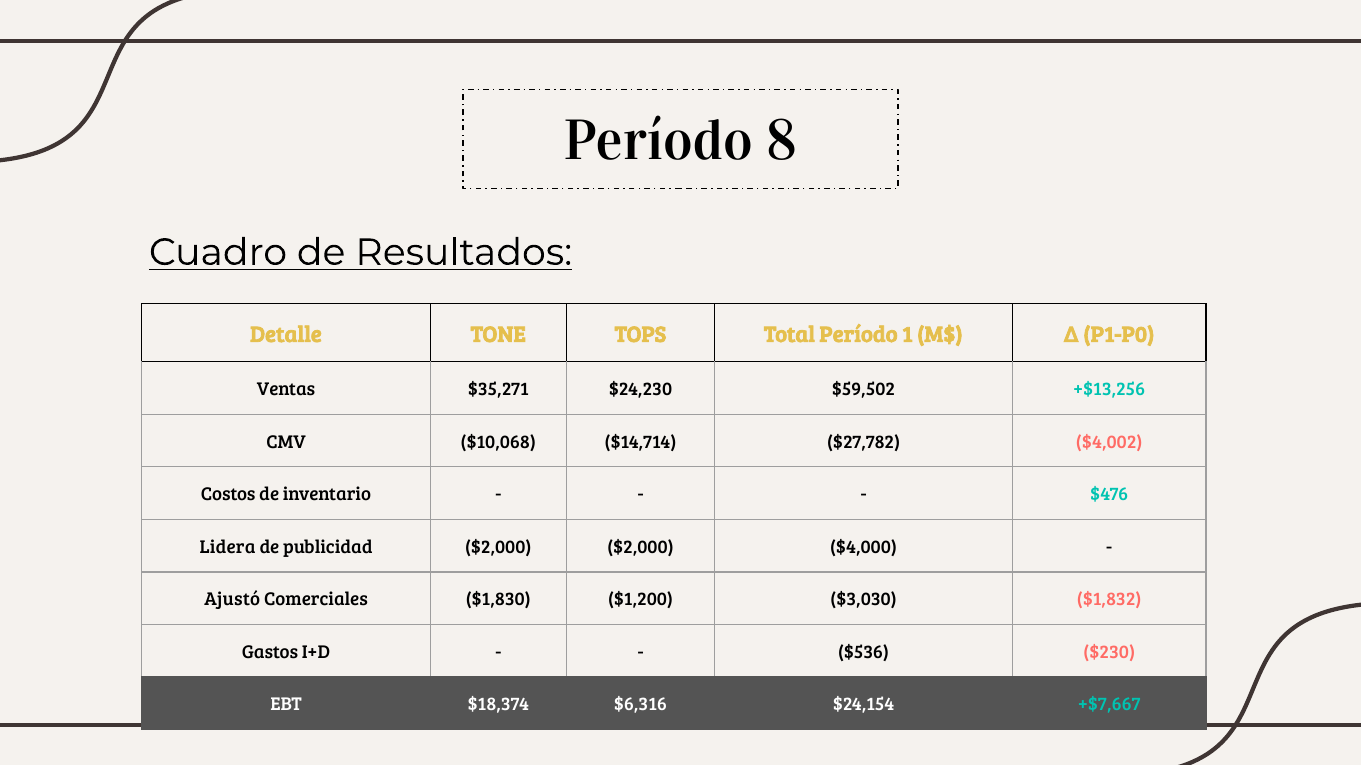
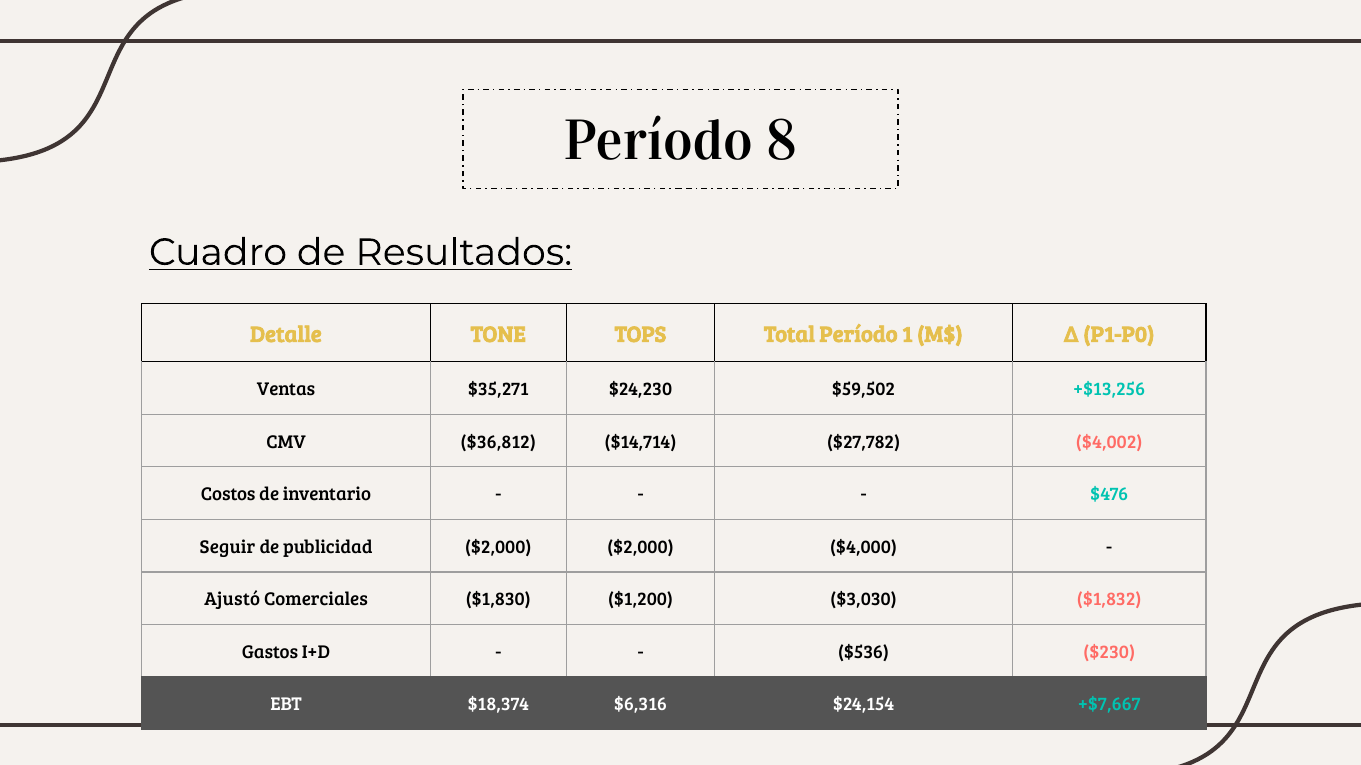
$10,068: $10,068 -> $36,812
Lidera: Lidera -> Seguir
